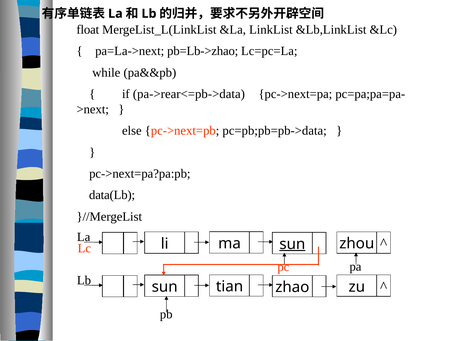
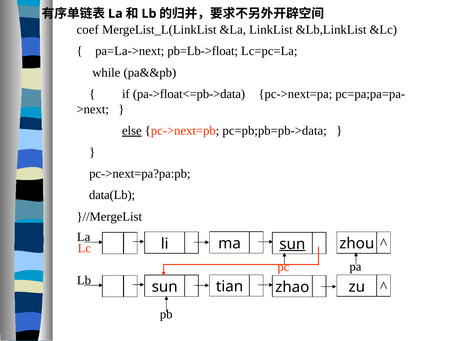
float: float -> coef
pb=Lb->zhao: pb=Lb->zhao -> pb=Lb->float
pa->rear<=pb->data: pa->rear<=pb->data -> pa->float<=pb->data
else underline: none -> present
